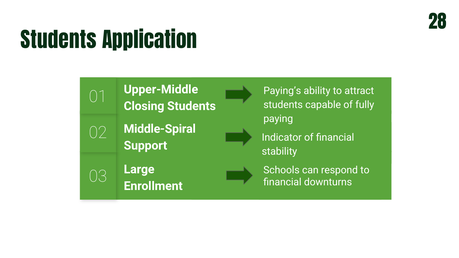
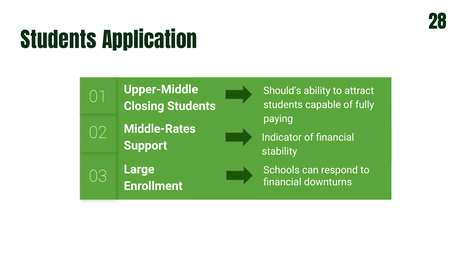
Paying’s: Paying’s -> Should’s
Middle-Spiral: Middle-Spiral -> Middle-Rates
